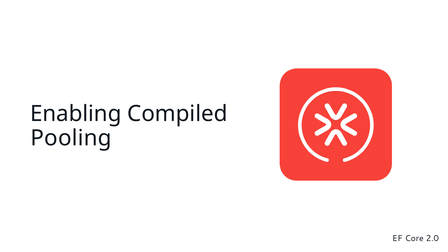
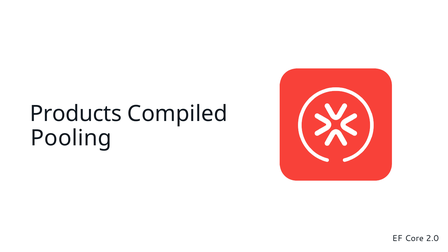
Enabling: Enabling -> Products
